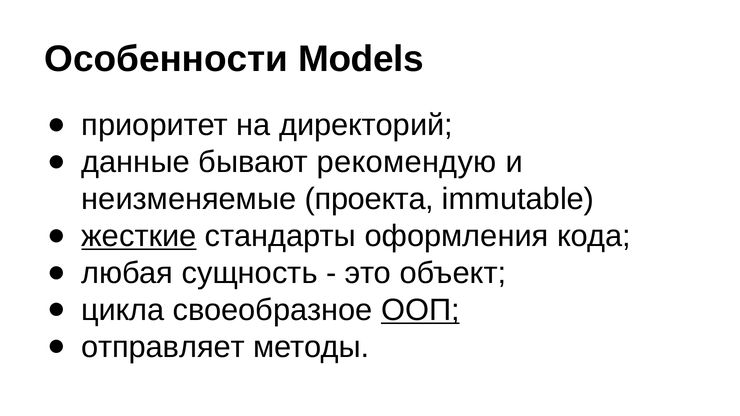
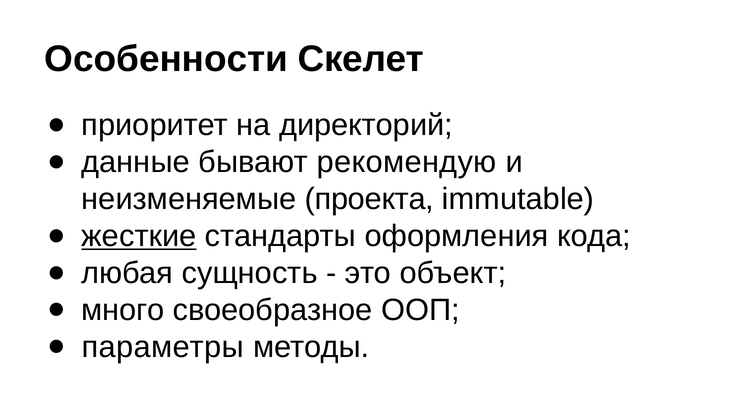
Models: Models -> Скелет
цикла: цикла -> много
ООП underline: present -> none
отправляет: отправляет -> параметры
